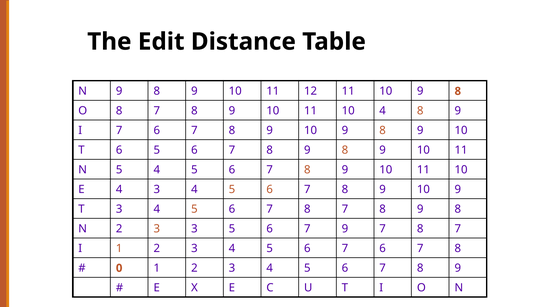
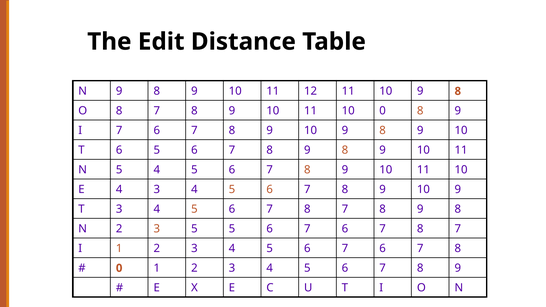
10 4: 4 -> 0
3 3: 3 -> 5
9 at (345, 229): 9 -> 6
